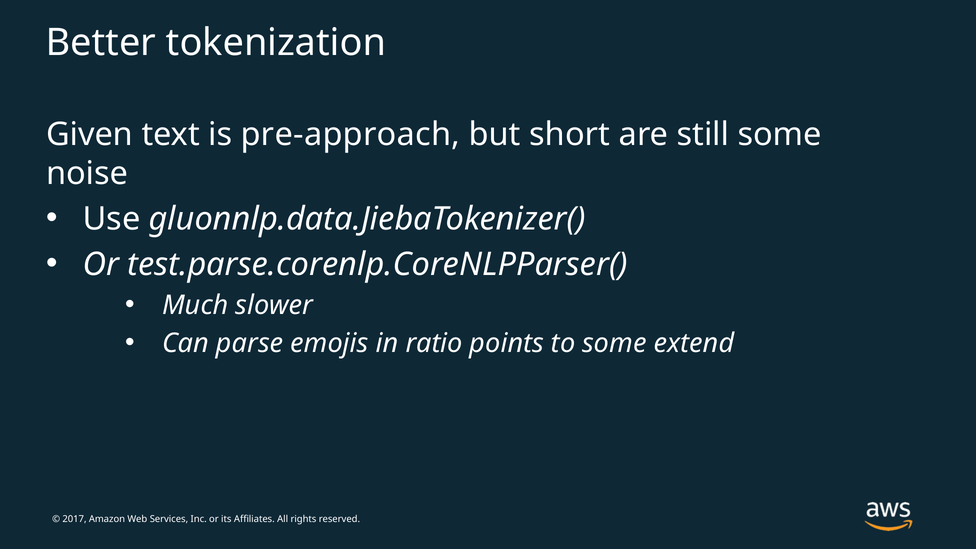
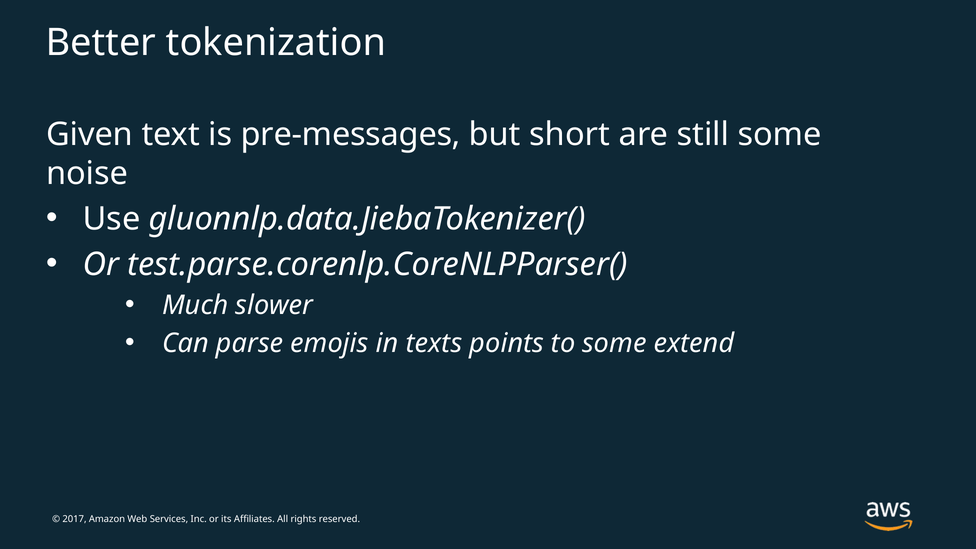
pre-approach: pre-approach -> pre-messages
ratio: ratio -> texts
